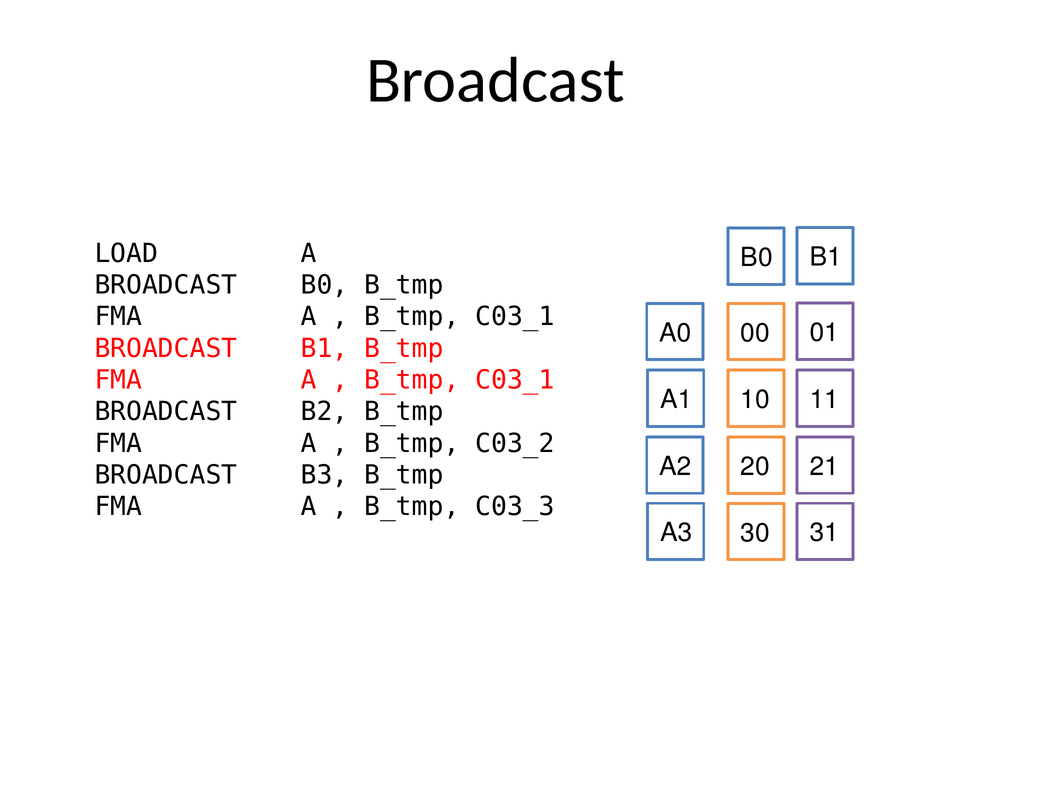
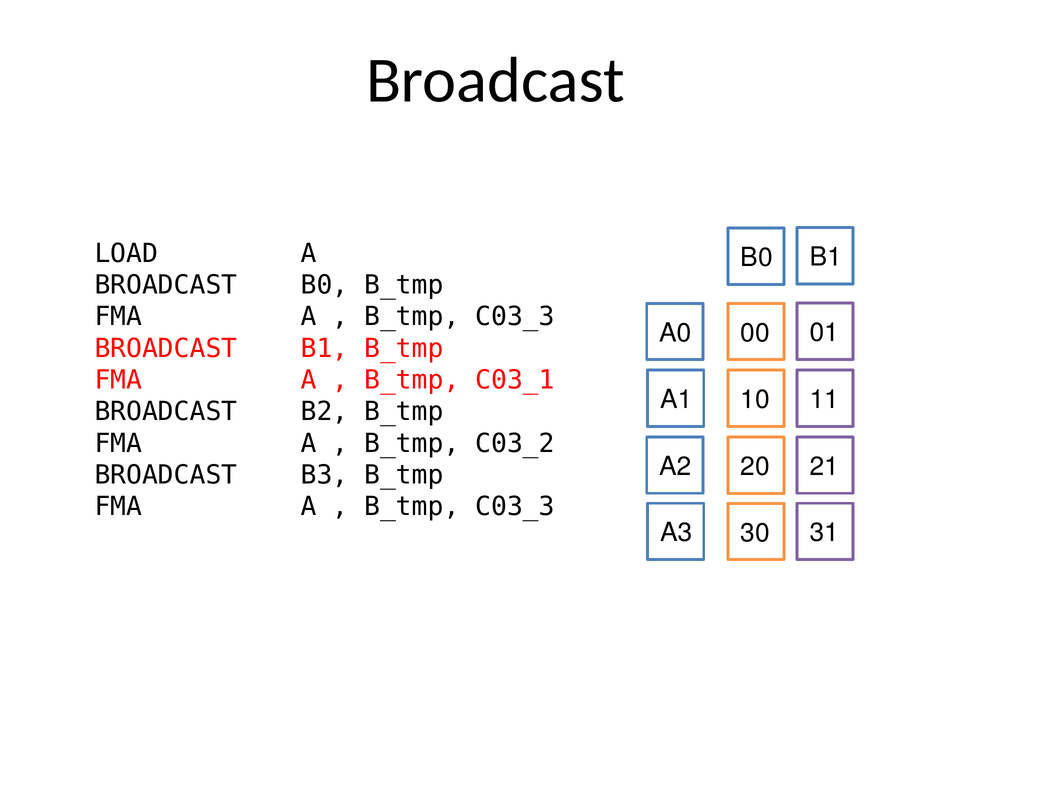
C03_1 at (515, 317): C03_1 -> C03_3
